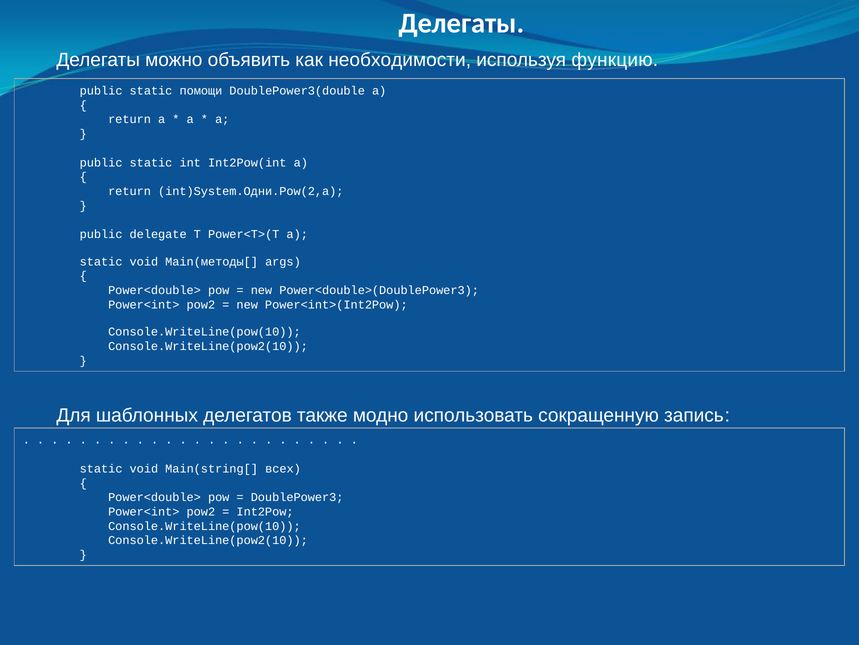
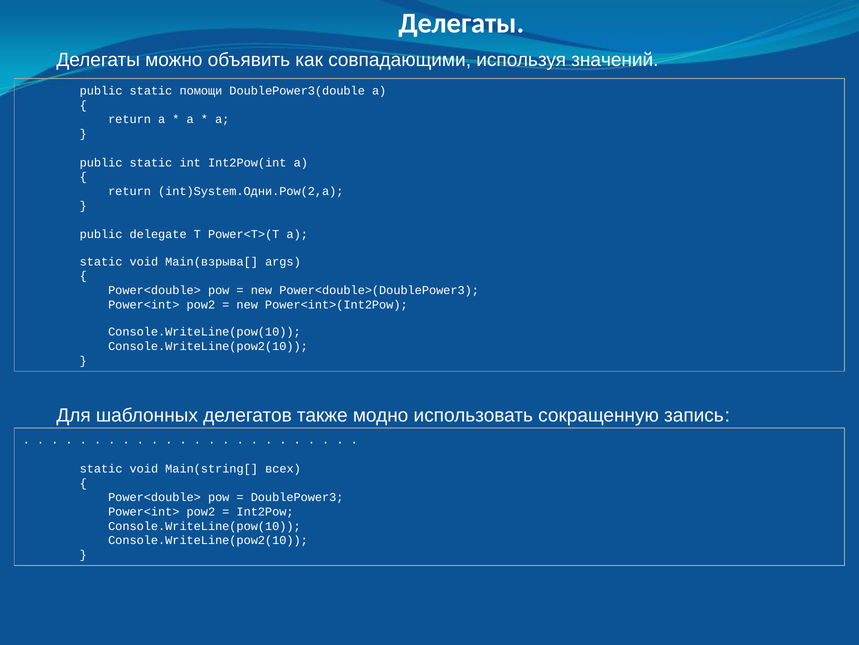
необходимости: необходимости -> совпадающими
функцию: функцию -> значений
Main(методы[: Main(методы[ -> Main(взрыва[
